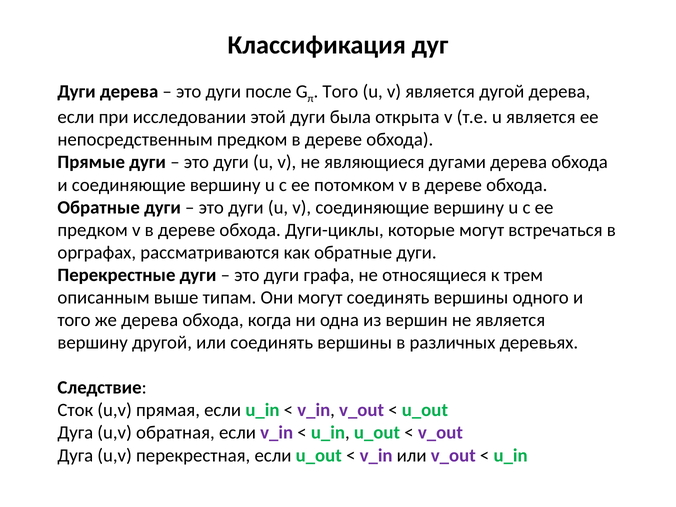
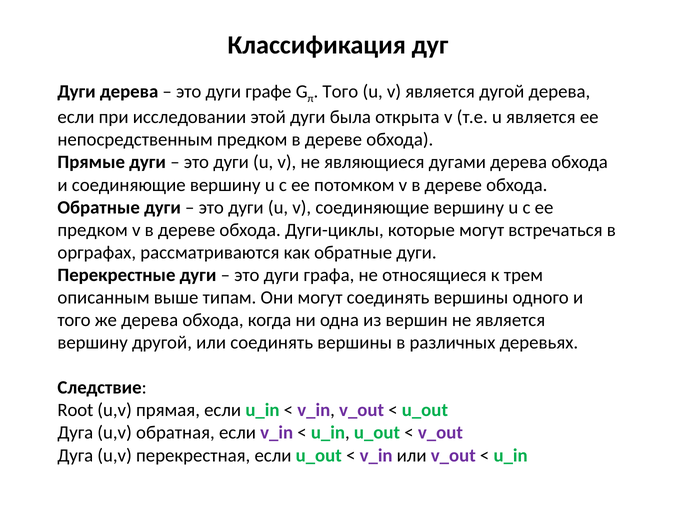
после: после -> графе
Сток: Сток -> Root
